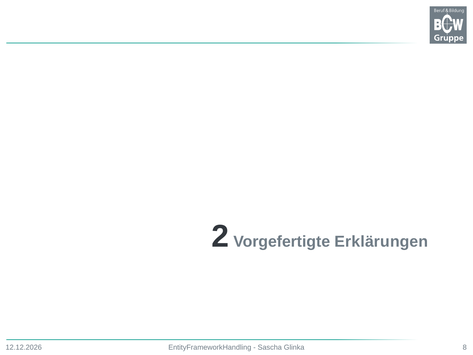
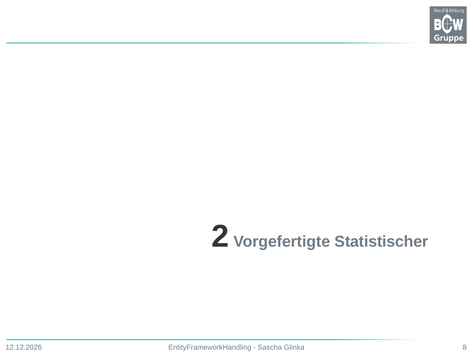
Erklärungen: Erklärungen -> Statistischer
